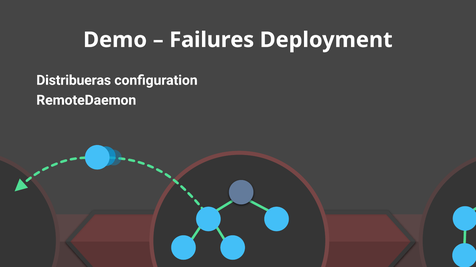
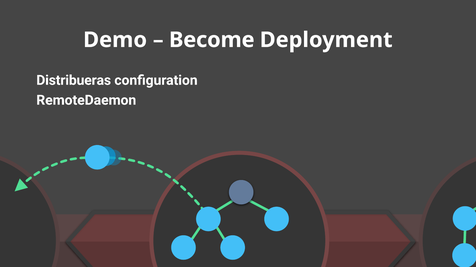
Failures: Failures -> Become
